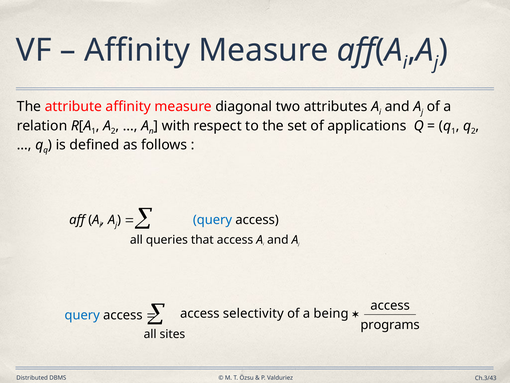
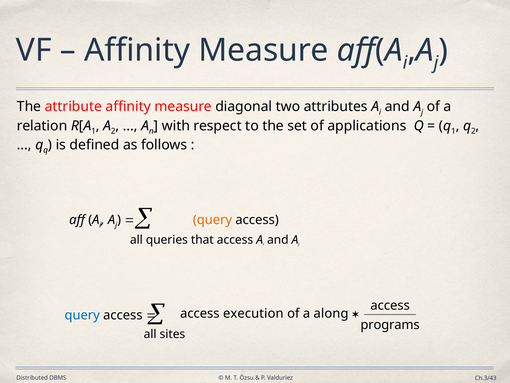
query at (212, 220) colour: blue -> orange
selectivity: selectivity -> execution
being: being -> along
